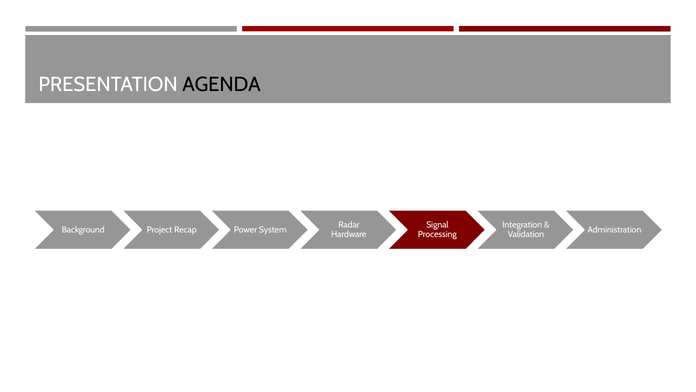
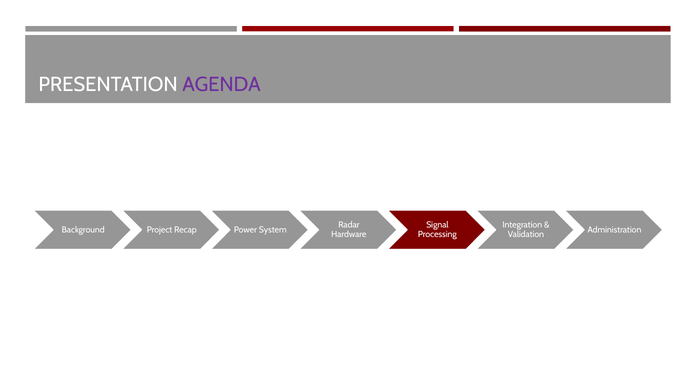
AGENDA colour: black -> purple
